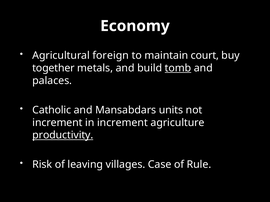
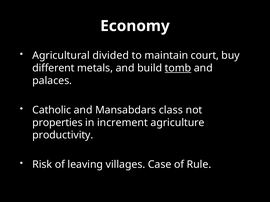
foreign: foreign -> divided
together: together -> different
units: units -> class
increment at (57, 123): increment -> properties
productivity underline: present -> none
